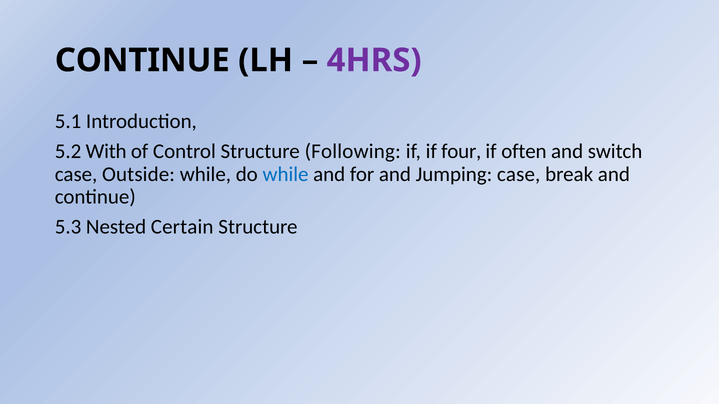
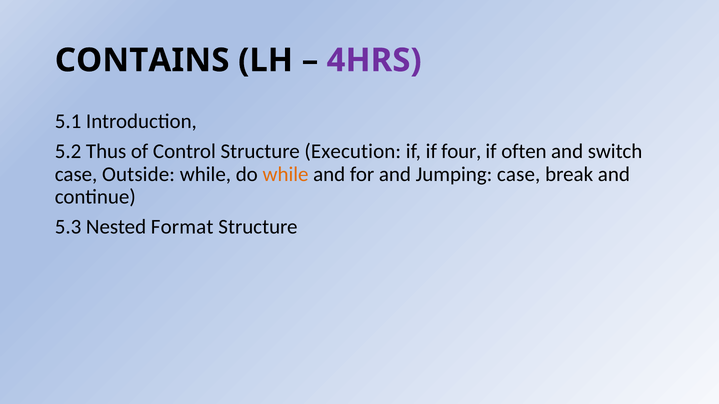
CONTINUE at (142, 60): CONTINUE -> CONTAINS
With: With -> Thus
Following: Following -> Execution
while at (286, 174) colour: blue -> orange
Certain: Certain -> Format
